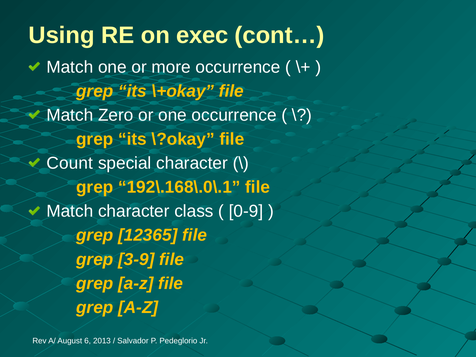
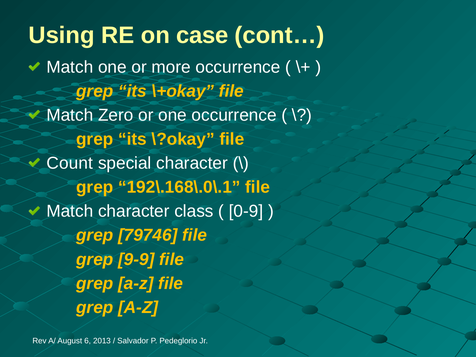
exec: exec -> case
12365: 12365 -> 79746
3-9: 3-9 -> 9-9
